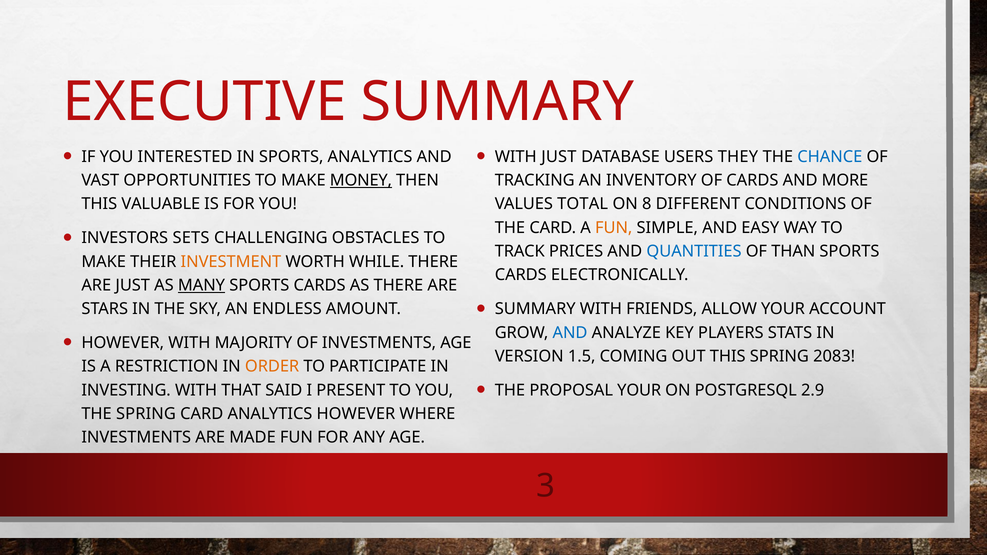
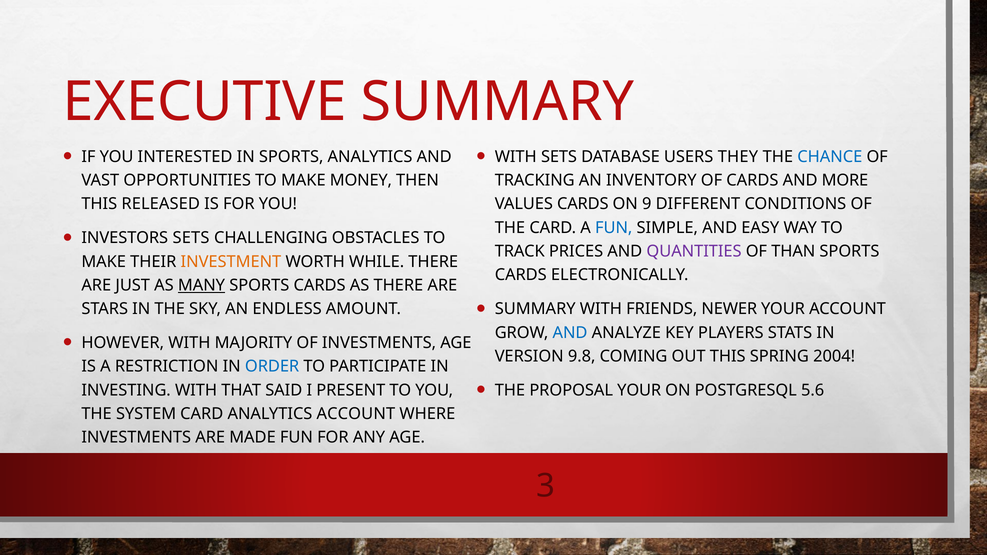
WITH JUST: JUST -> SETS
MONEY underline: present -> none
VALUABLE: VALUABLE -> RELEASED
VALUES TOTAL: TOTAL -> CARDS
8: 8 -> 9
FUN at (614, 228) colour: orange -> blue
QUANTITIES colour: blue -> purple
ALLOW: ALLOW -> NEWER
1.5: 1.5 -> 9.8
2083: 2083 -> 2004
ORDER colour: orange -> blue
2.9: 2.9 -> 5.6
THE SPRING: SPRING -> SYSTEM
ANALYTICS HOWEVER: HOWEVER -> ACCOUNT
